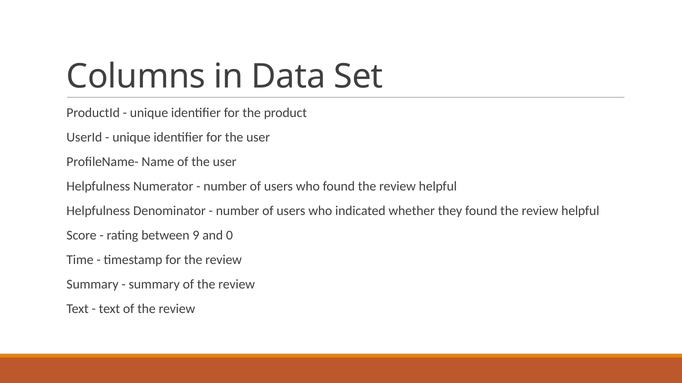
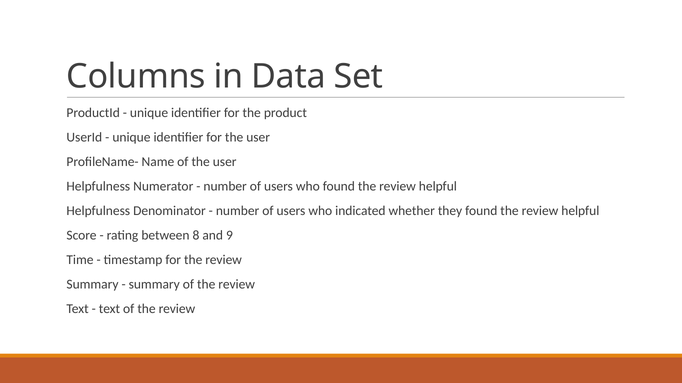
9: 9 -> 8
0: 0 -> 9
